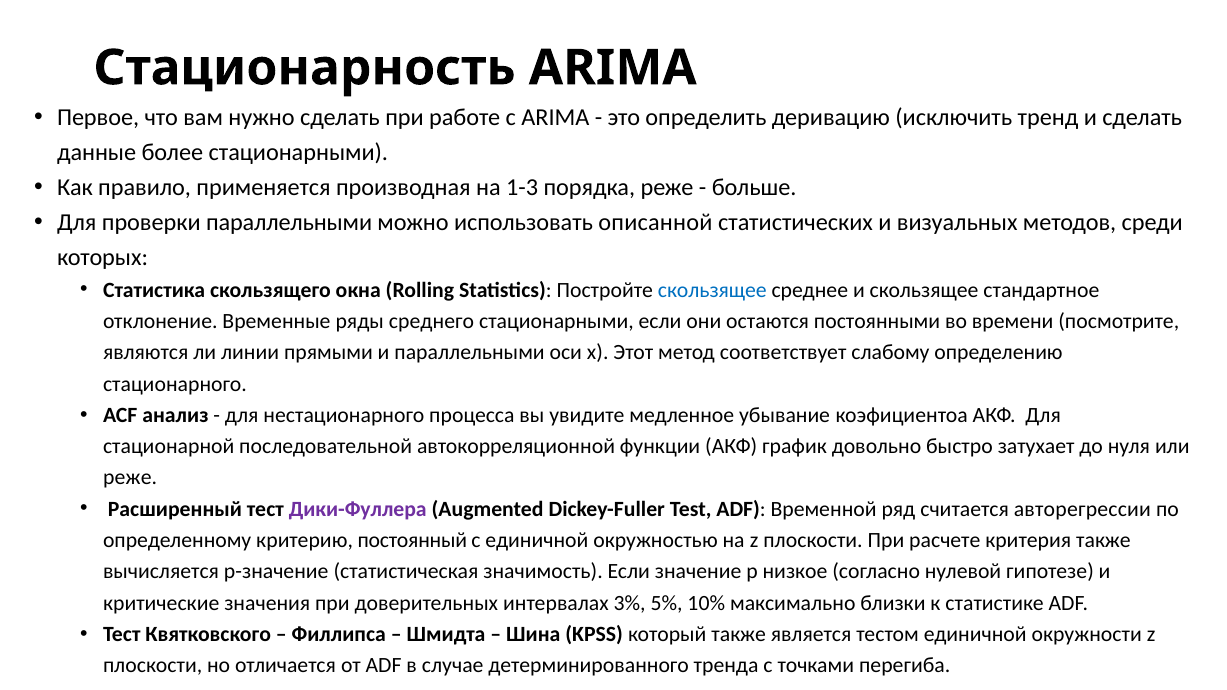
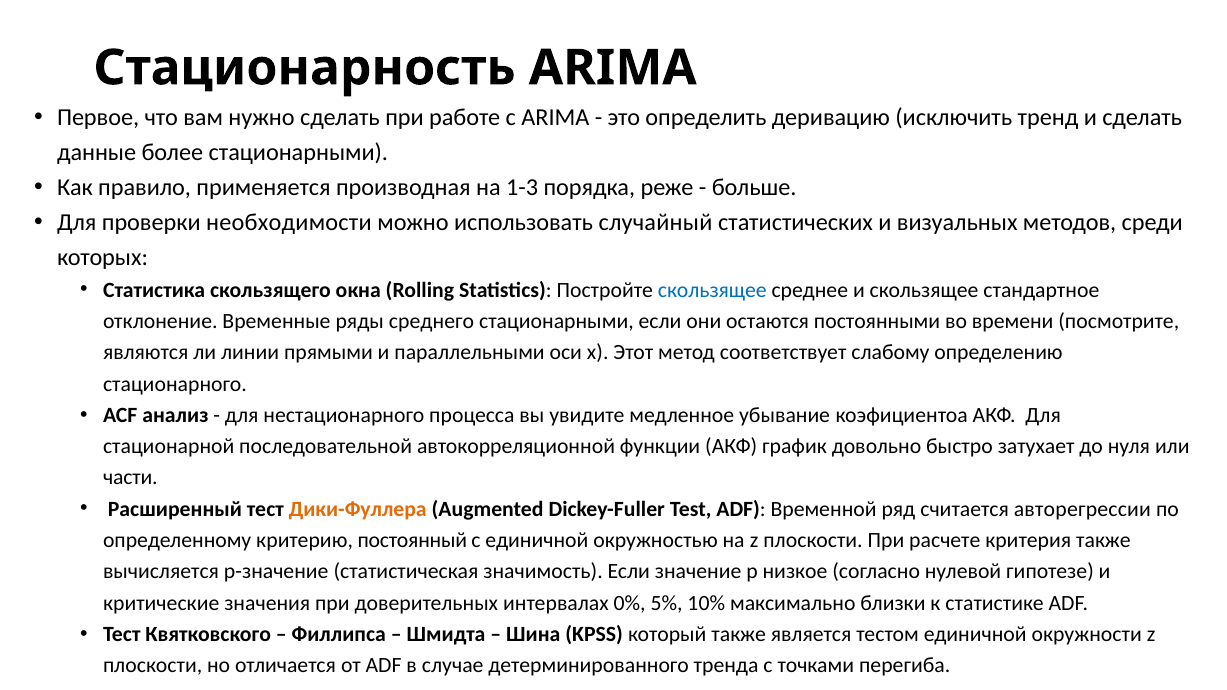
проверки параллельными: параллельными -> необходимости
описанной: описанной -> случайный
реже at (130, 478): реже -> части
Дики-Фуллера colour: purple -> orange
3%: 3% -> 0%
